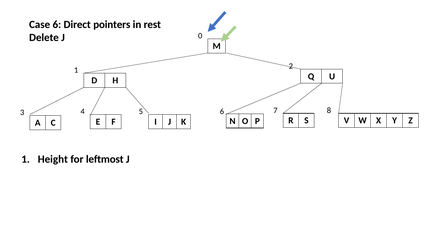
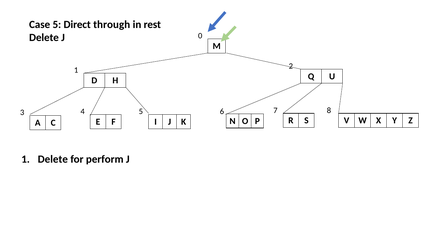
Case 6: 6 -> 5
pointers: pointers -> through
1 Height: Height -> Delete
leftmost: leftmost -> perform
